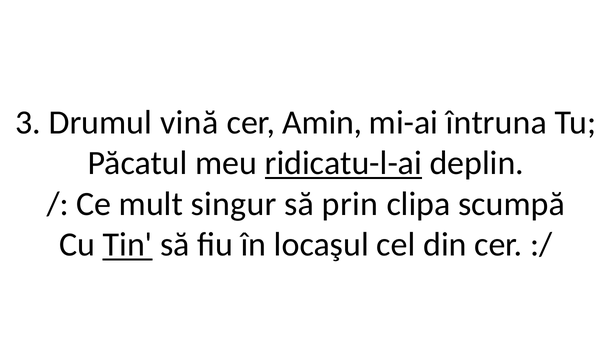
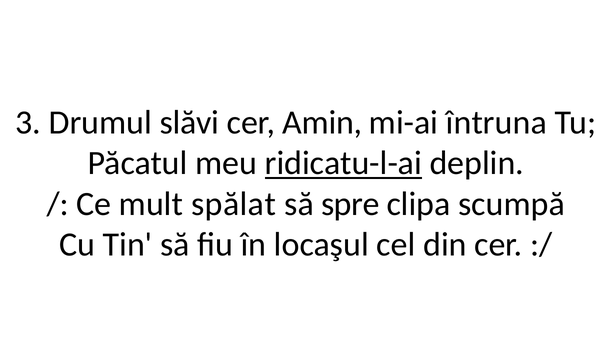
vină: vină -> slăvi
singur: singur -> spălat
prin: prin -> spre
Tin underline: present -> none
